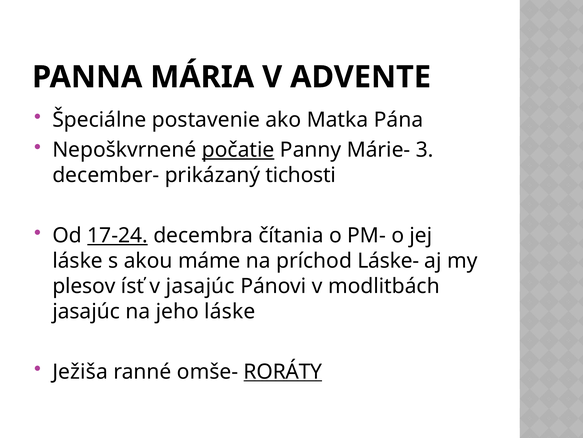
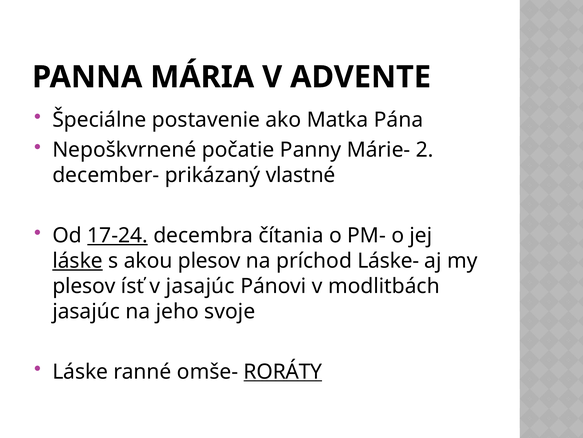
počatie underline: present -> none
3: 3 -> 2
tichosti: tichosti -> vlastné
láske at (78, 260) underline: none -> present
akou máme: máme -> plesov
jeho láske: láske -> svoje
Ježiša at (80, 371): Ježiša -> Láske
